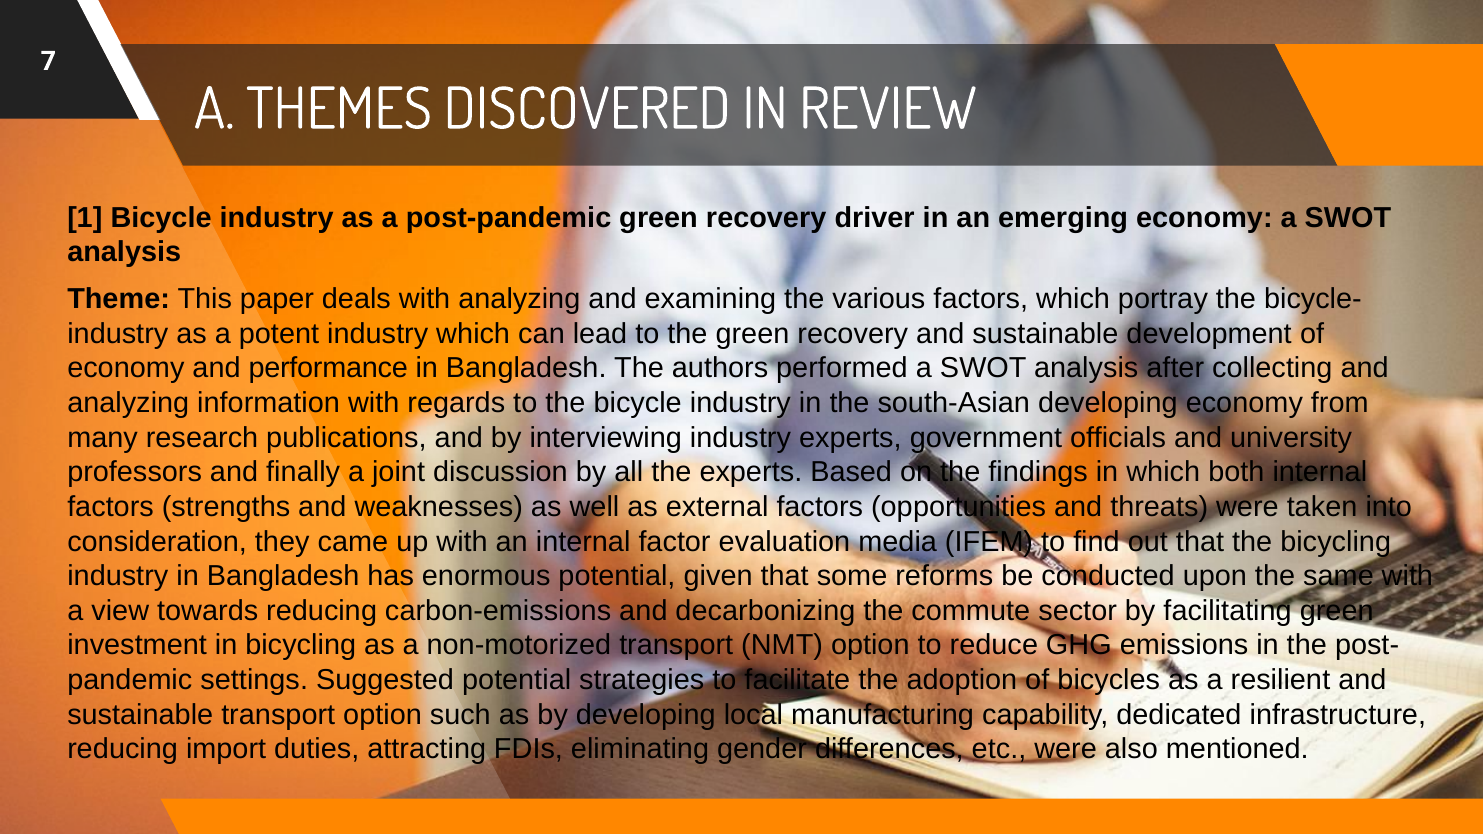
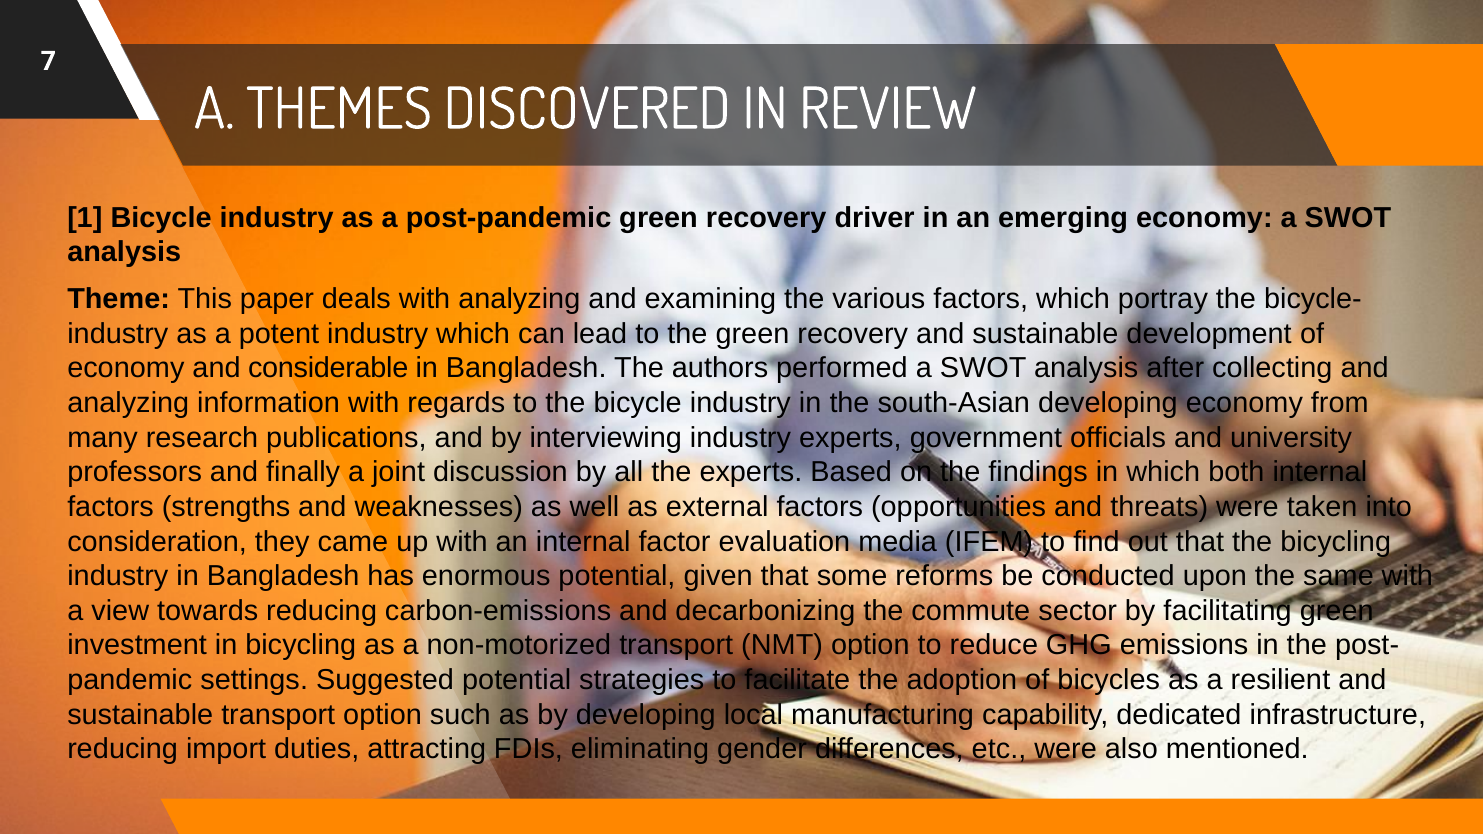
performance: performance -> considerable
